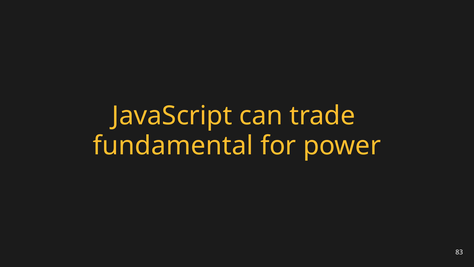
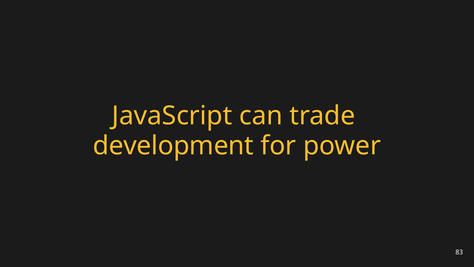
fundamental: fundamental -> development
